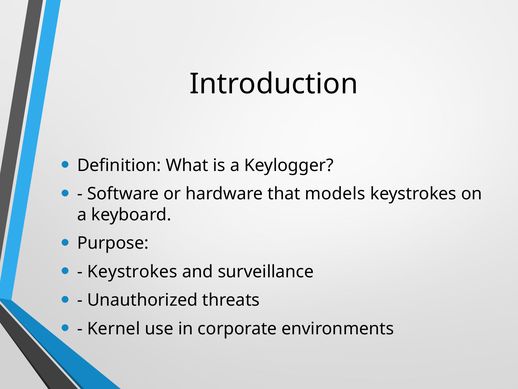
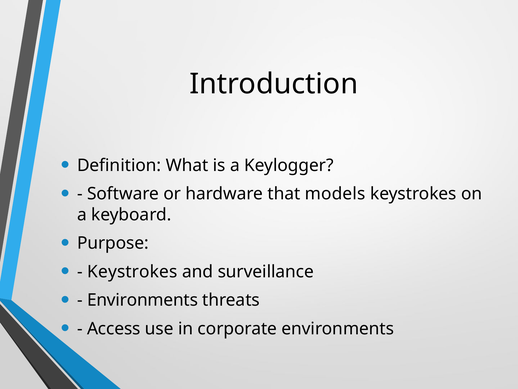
Unauthorized at (142, 300): Unauthorized -> Environments
Kernel: Kernel -> Access
